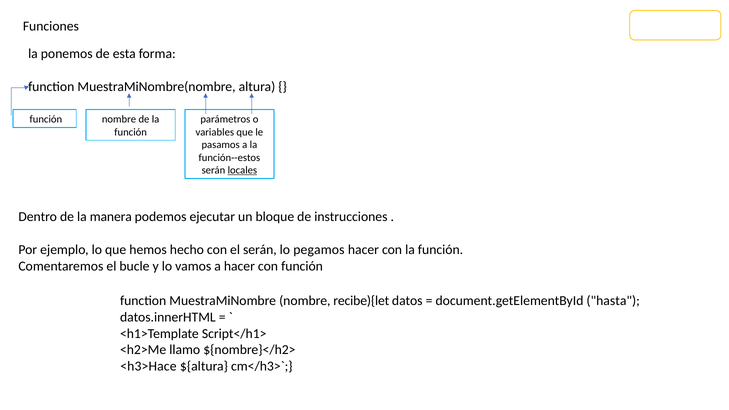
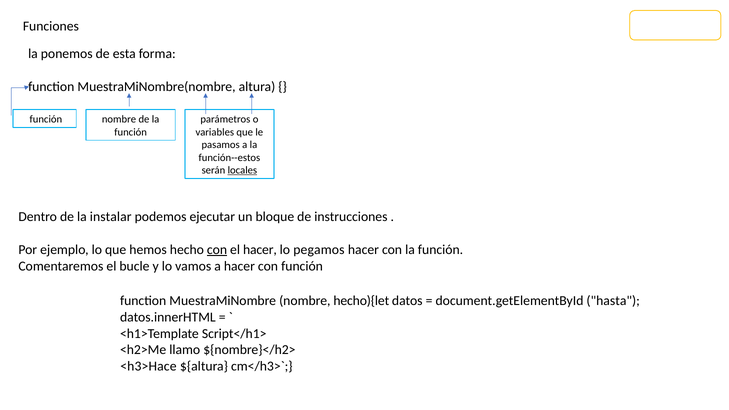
manera: manera -> instalar
con at (217, 250) underline: none -> present
el serán: serán -> hacer
recibe){let: recibe){let -> hecho){let
